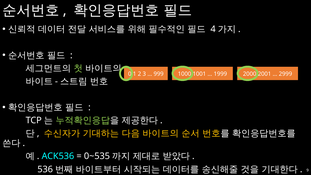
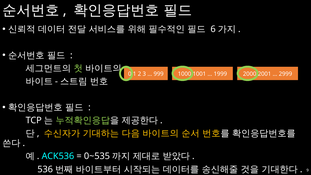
4: 4 -> 6
